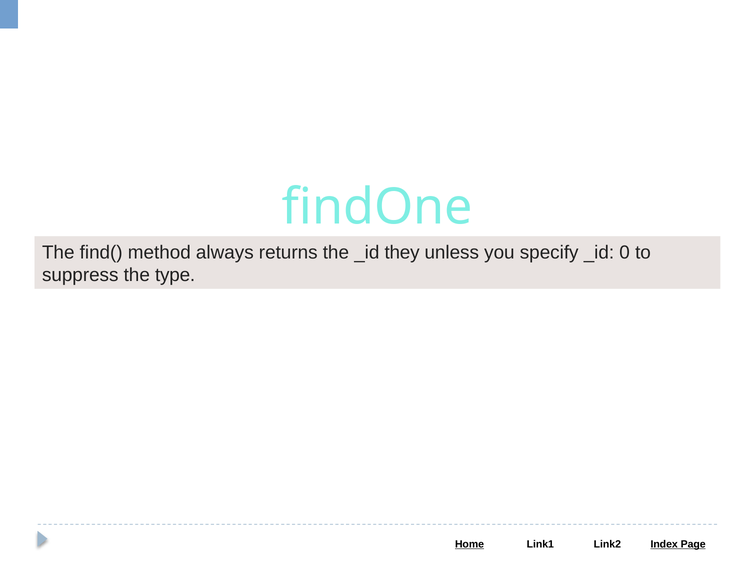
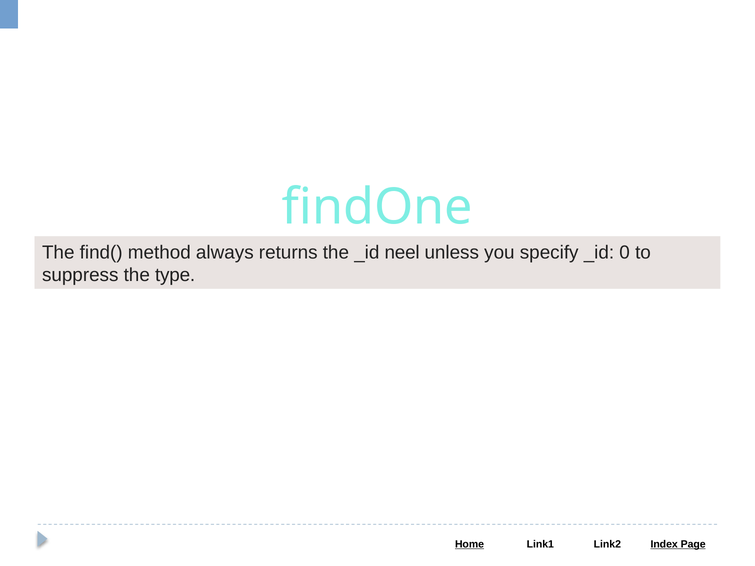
they: they -> neel
